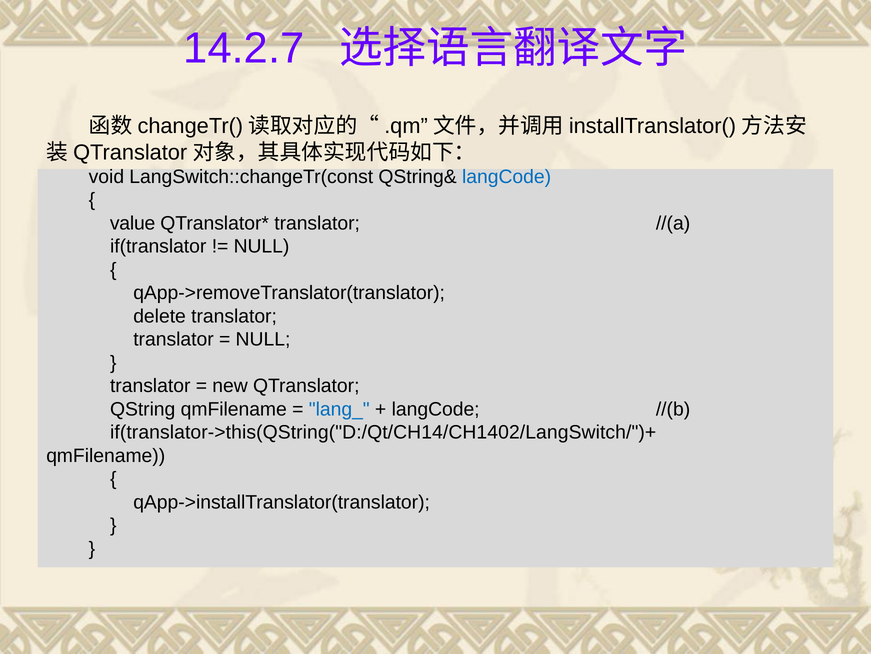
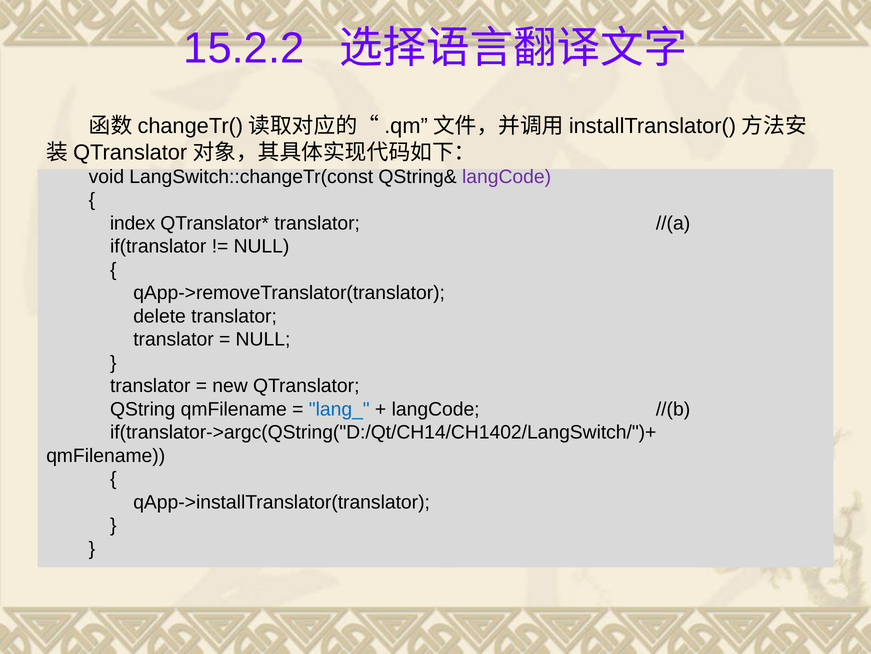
14.2.7: 14.2.7 -> 15.2.2
langCode at (507, 177) colour: blue -> purple
value: value -> index
if(translator->this(QString("D:/Qt/CH14/CH1402/LangSwitch/")+: if(translator->this(QString("D:/Qt/CH14/CH1402/LangSwitch/")+ -> if(translator->argc(QString("D:/Qt/CH14/CH1402/LangSwitch/")+
